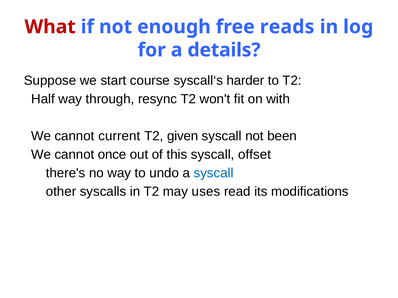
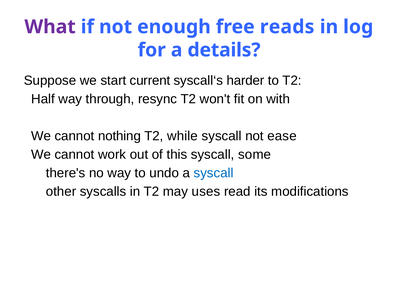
What colour: red -> purple
course: course -> current
current: current -> nothing
given: given -> while
been: been -> ease
once: once -> work
offset: offset -> some
